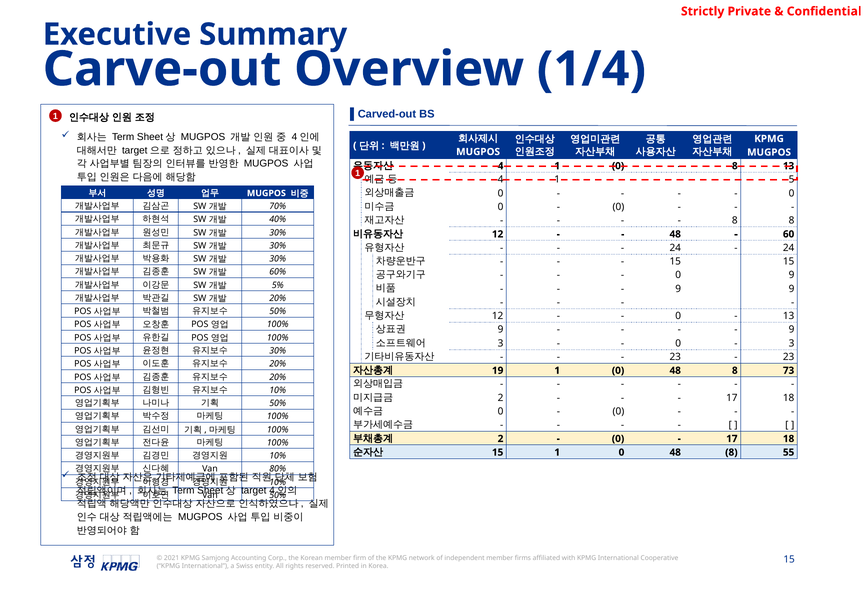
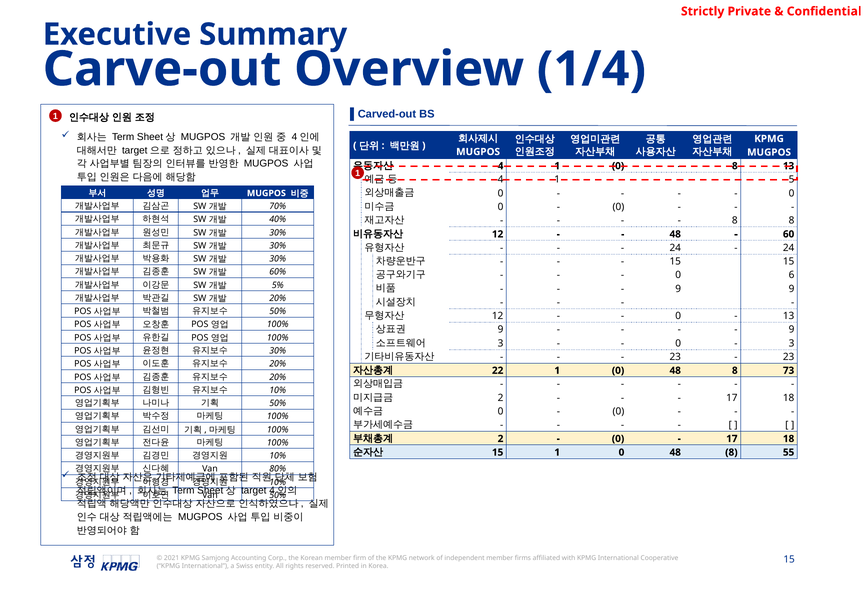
0 9: 9 -> 6
19: 19 -> 22
